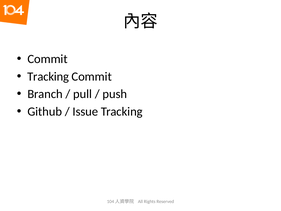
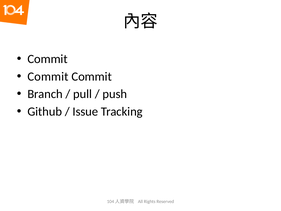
Tracking at (48, 76): Tracking -> Commit
